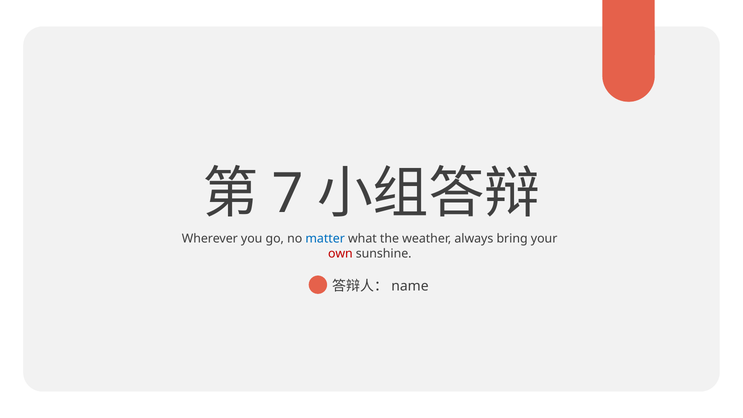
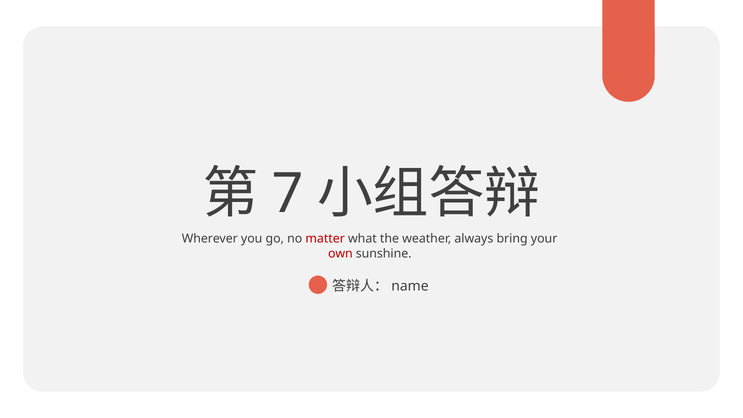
matter colour: blue -> red
